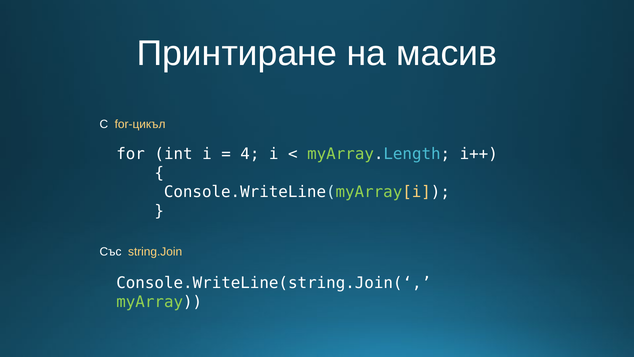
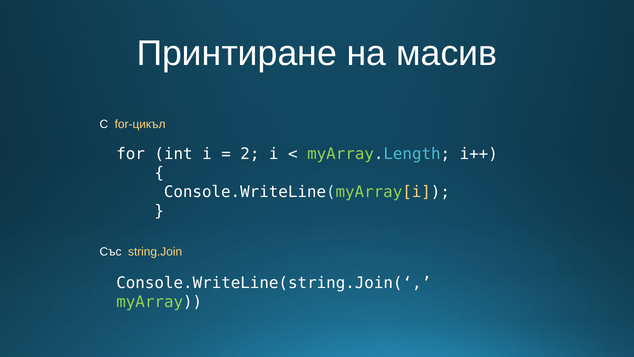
4: 4 -> 2
